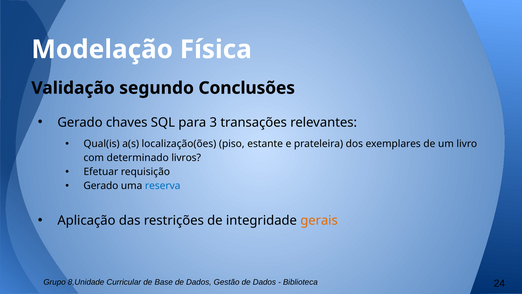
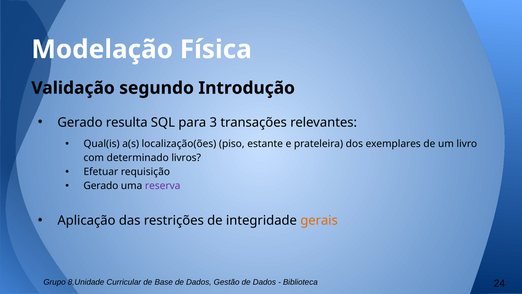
Conclusões: Conclusões -> Introdução
chaves: chaves -> resulta
reserva colour: blue -> purple
